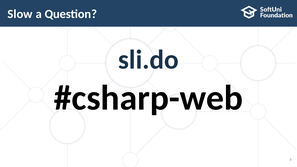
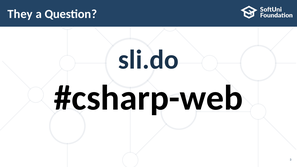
Slow: Slow -> They
